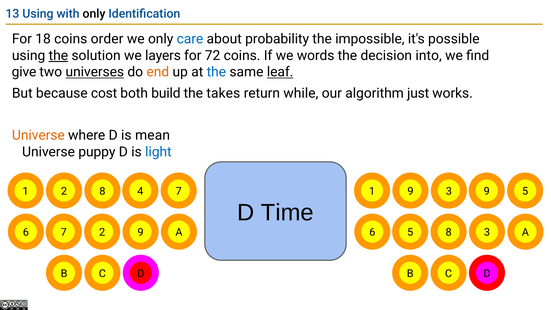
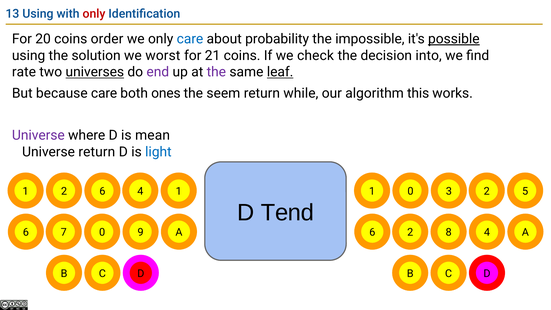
only at (94, 14) colour: black -> red
18: 18 -> 20
possible underline: none -> present
the at (58, 56) underline: present -> none
layers: layers -> worst
72: 72 -> 21
words: words -> check
give: give -> rate
end colour: orange -> purple
the at (216, 72) colour: blue -> purple
because cost: cost -> care
build: build -> ones
takes: takes -> seem
just: just -> this
Universe at (38, 135) colour: orange -> purple
Universe puppy: puppy -> return
2 8: 8 -> 6
4 7: 7 -> 1
1 9: 9 -> 0
3 9: 9 -> 2
Time: Time -> Tend
7 2: 2 -> 0
6 5: 5 -> 2
8 3: 3 -> 4
